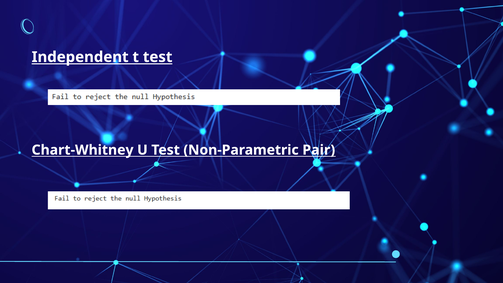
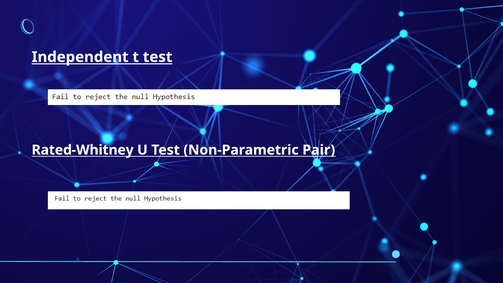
Chart-Whitney: Chart-Whitney -> Rated-Whitney
